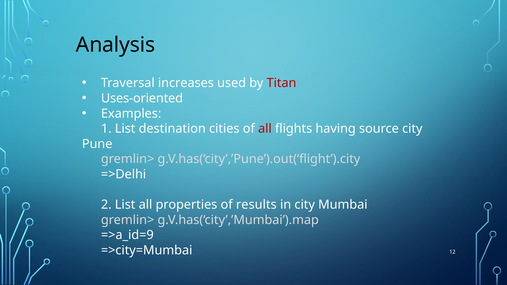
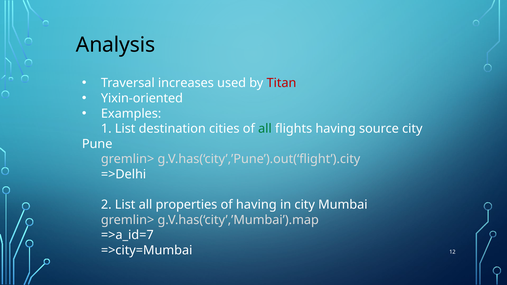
Uses-oriented: Uses-oriented -> Yixin-oriented
all at (265, 129) colour: red -> green
of results: results -> having
=>a_id=9: =>a_id=9 -> =>a_id=7
